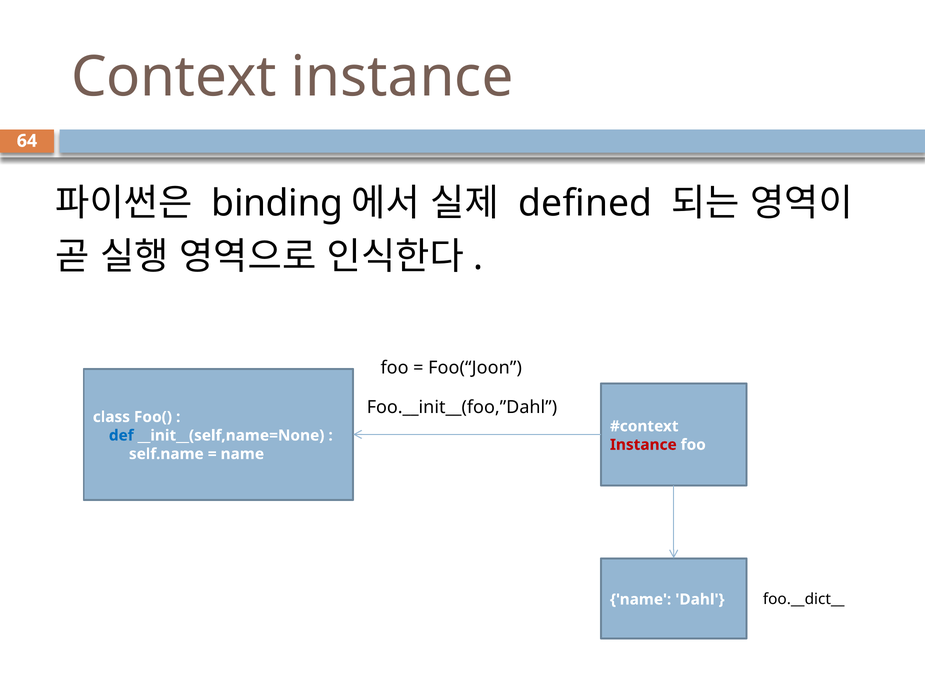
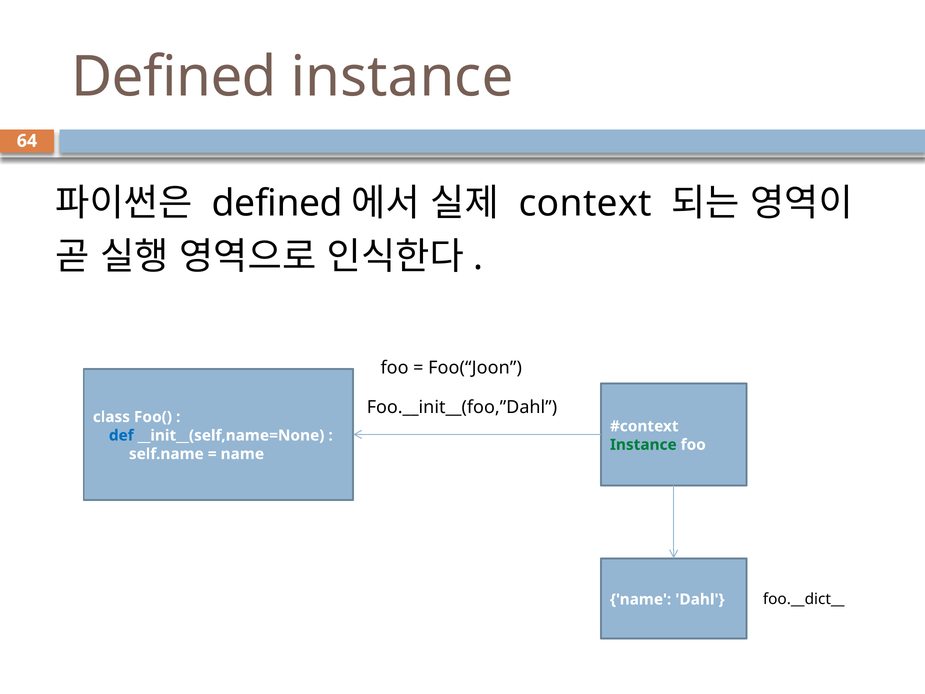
Context at (174, 77): Context -> Defined
binding at (277, 203): binding -> defined
defined: defined -> context
Instance at (643, 445) colour: red -> green
